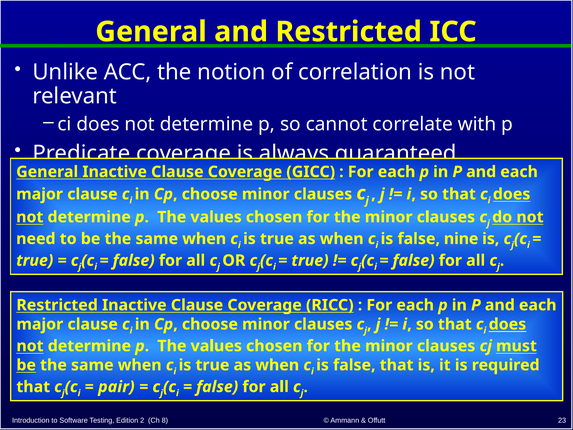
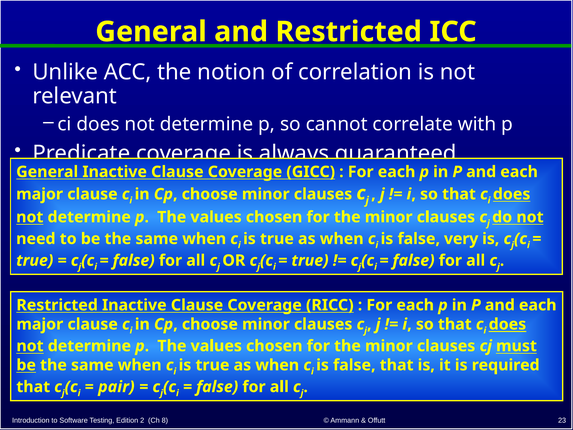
nine: nine -> very
